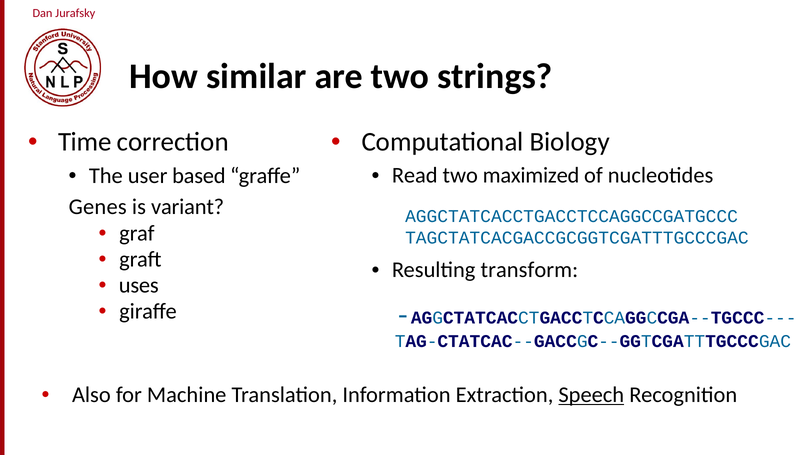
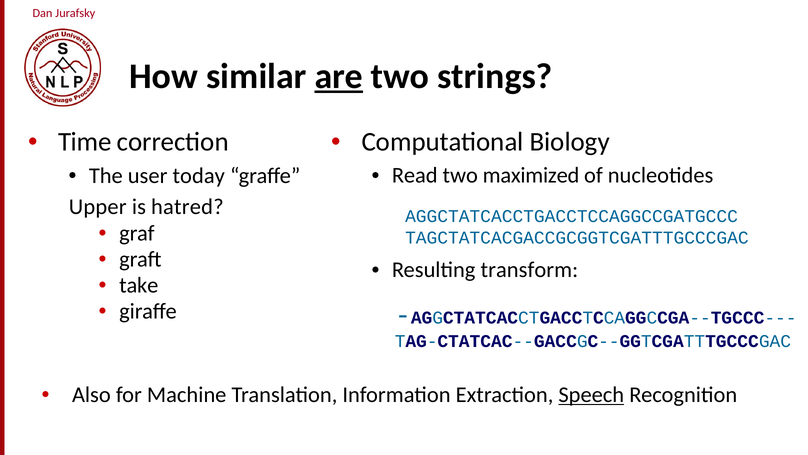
are underline: none -> present
based: based -> today
Genes: Genes -> Upper
variant: variant -> hatred
uses: uses -> take
